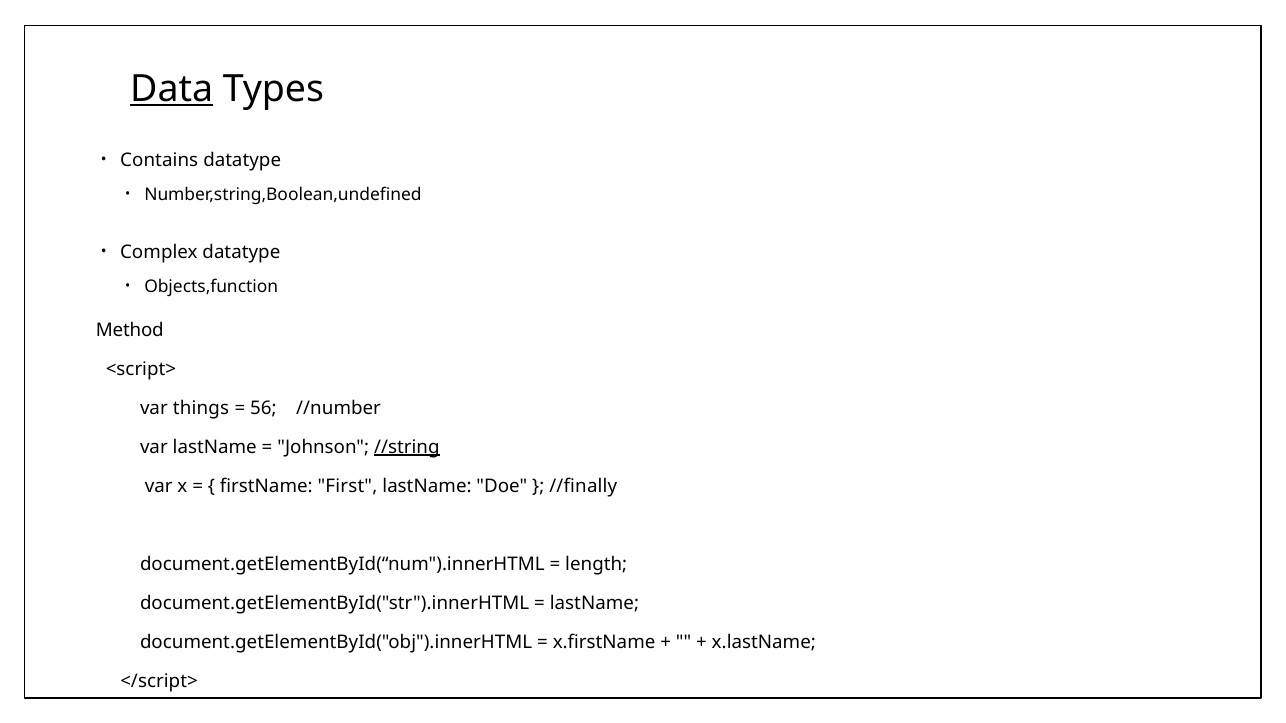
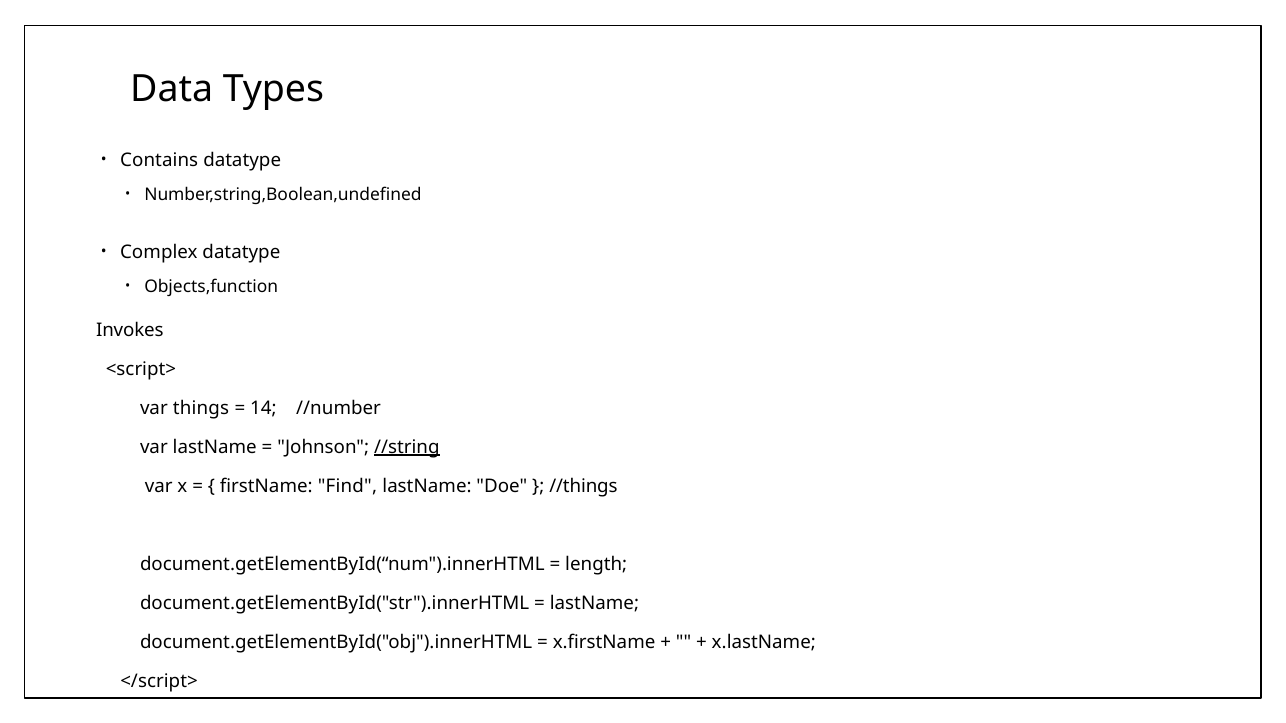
Data underline: present -> none
Method: Method -> Invokes
56: 56 -> 14
First: First -> Find
//finally: //finally -> //things
